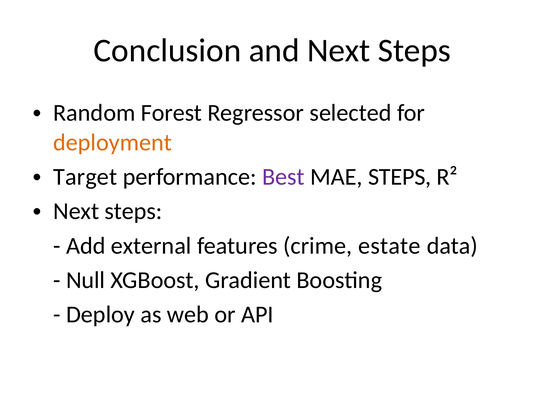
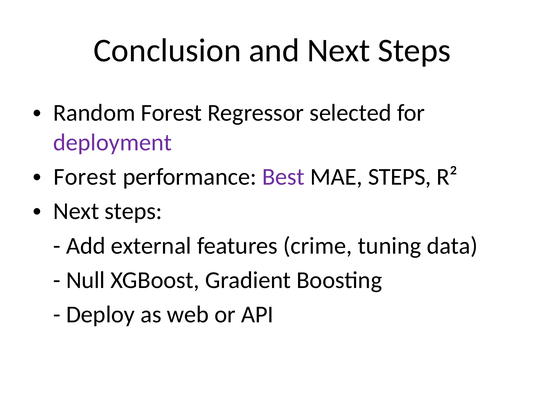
deployment colour: orange -> purple
Target at (85, 177): Target -> Forest
estate: estate -> tuning
